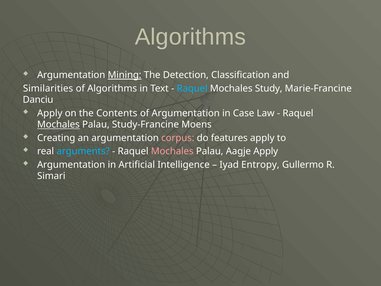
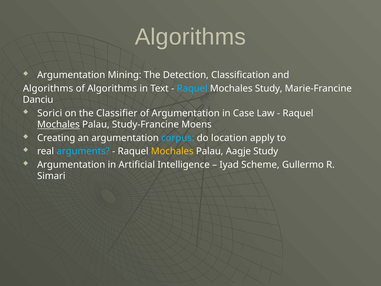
Mining underline: present -> none
Similarities at (48, 88): Similarities -> Algorithms
Apply at (50, 113): Apply -> Sorici
Contents: Contents -> Classifier
corpus colour: pink -> light blue
features: features -> location
Mochales at (172, 151) colour: pink -> yellow
Aagje Apply: Apply -> Study
Entropy: Entropy -> Scheme
